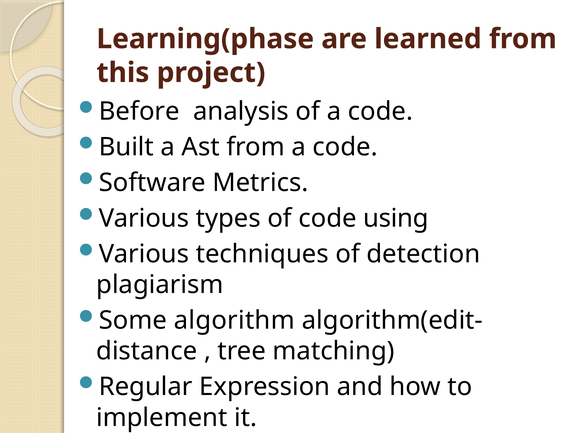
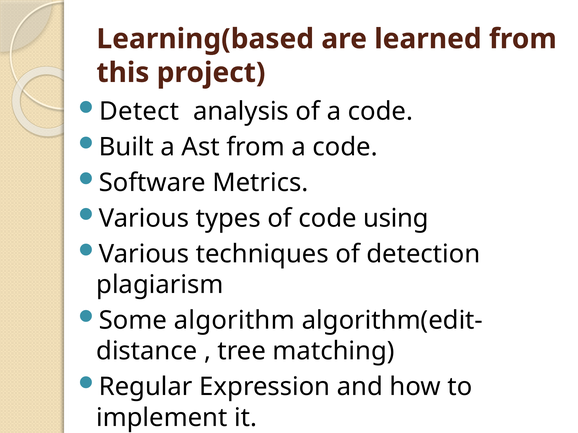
Learning(phase: Learning(phase -> Learning(based
Before: Before -> Detect
